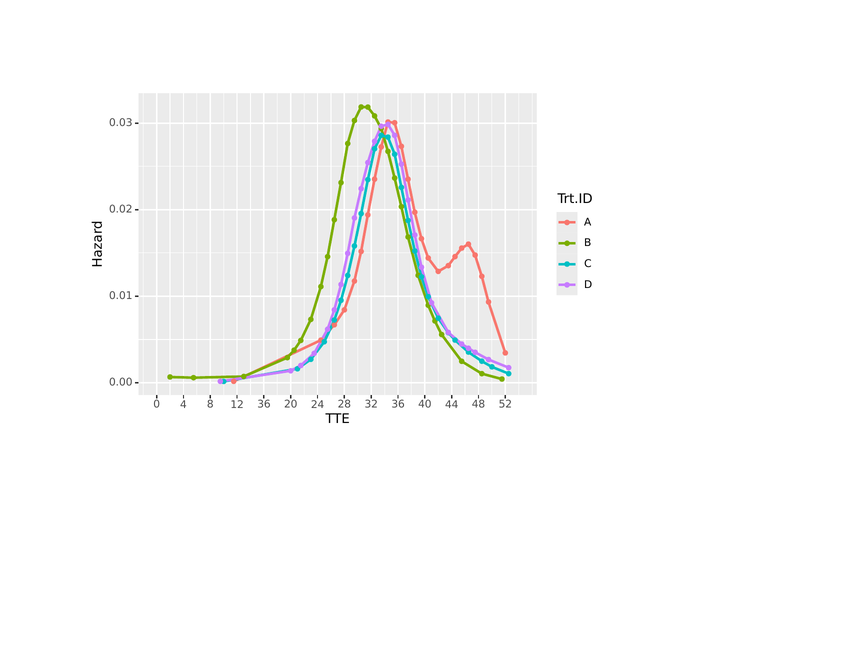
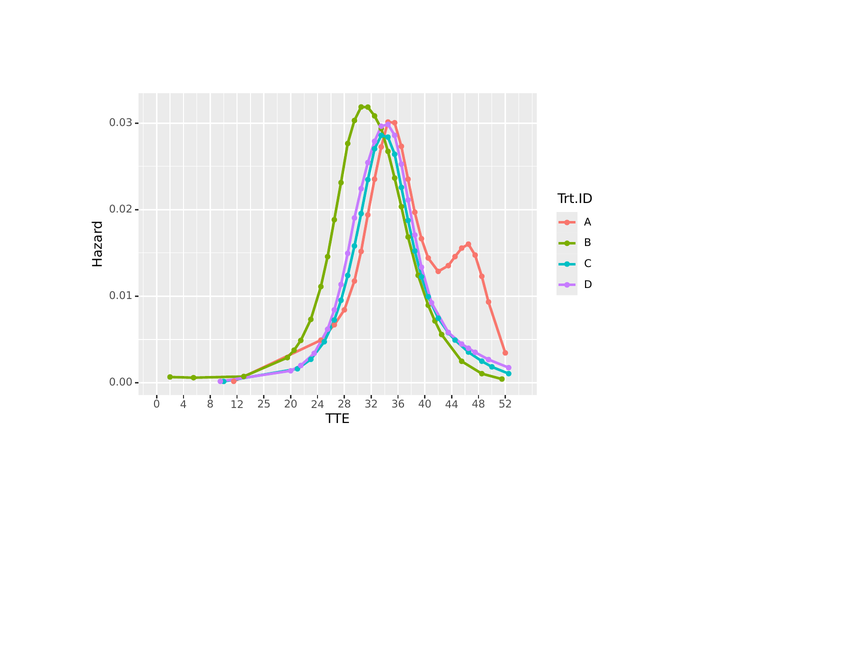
12 36: 36 -> 25
